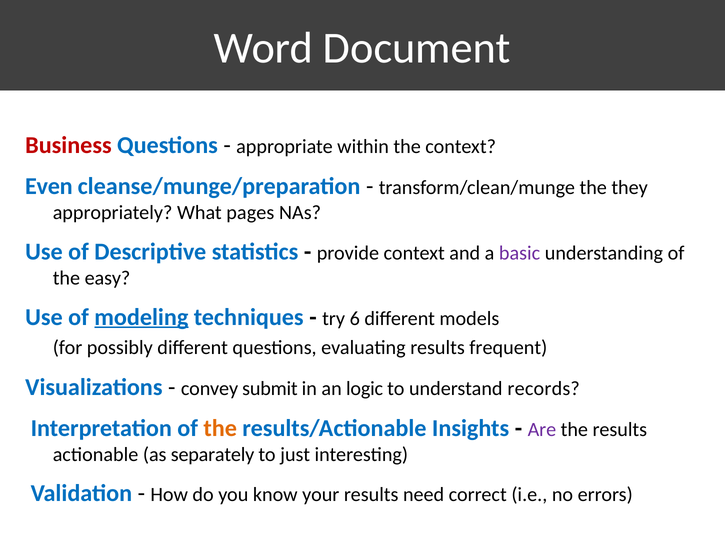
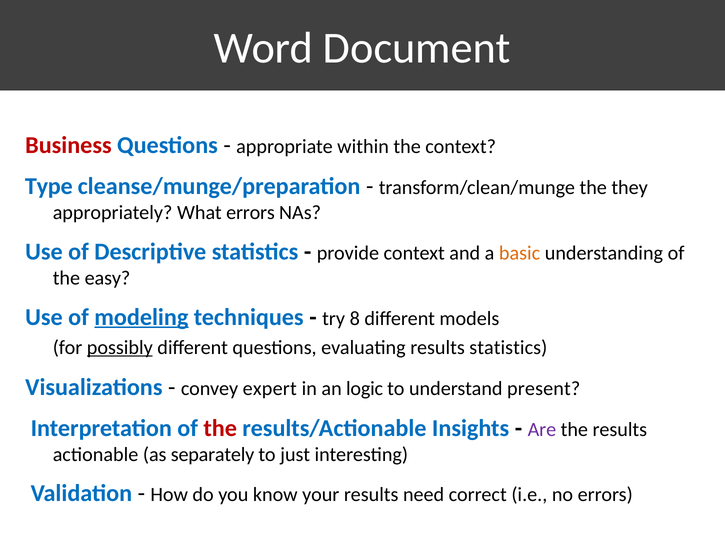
Even: Even -> Type
What pages: pages -> errors
basic colour: purple -> orange
6: 6 -> 8
possibly underline: none -> present
results frequent: frequent -> statistics
submit: submit -> expert
records: records -> present
the at (220, 428) colour: orange -> red
